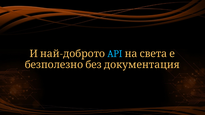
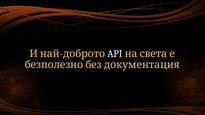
API colour: light blue -> white
